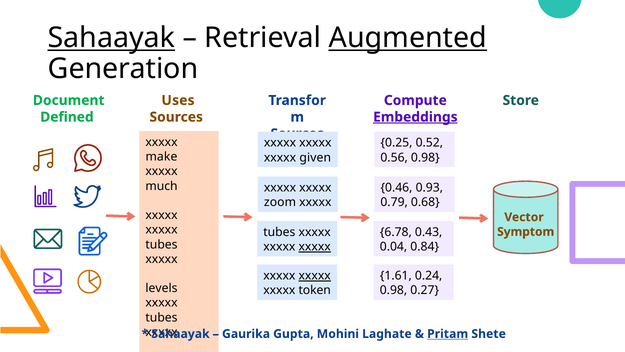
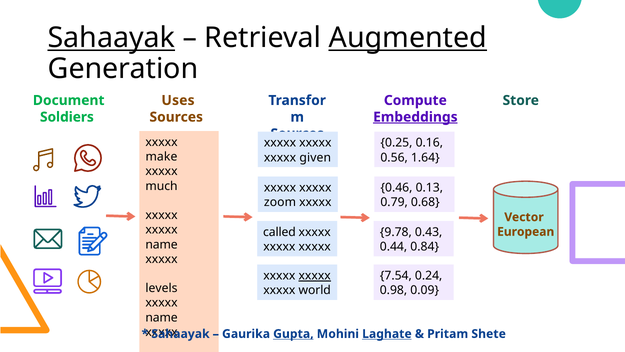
Defined: Defined -> Soldiers
0.52: 0.52 -> 0.16
0.56 0.98: 0.98 -> 1.64
0.93: 0.93 -> 0.13
tubes at (279, 232): tubes -> called
6.78: 6.78 -> 9.78
Symptom: Symptom -> European
tubes at (162, 244): tubes -> name
xxxxx at (315, 246) underline: present -> none
0.04: 0.04 -> 0.44
1.61: 1.61 -> 7.54
token: token -> world
0.27: 0.27 -> 0.09
tubes at (162, 317): tubes -> name
Gupta underline: none -> present
Laghate underline: none -> present
Pritam underline: present -> none
